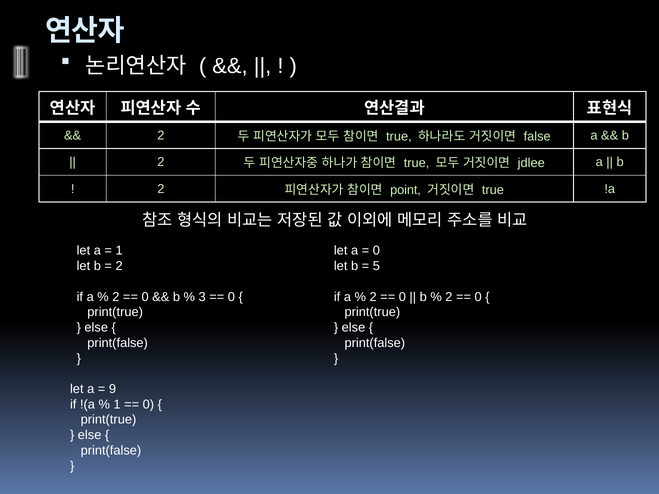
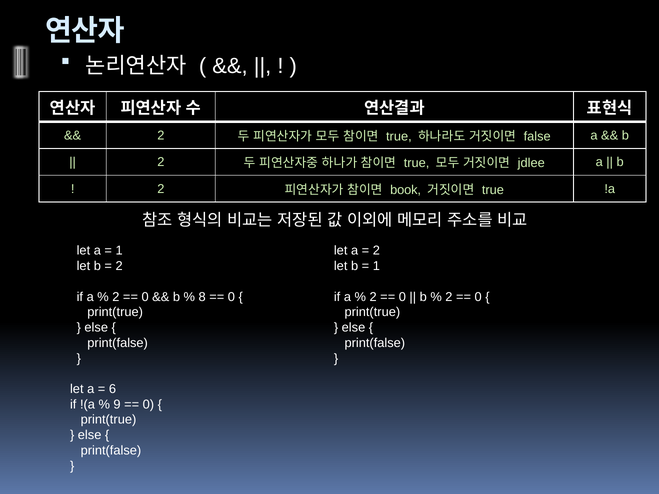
point: point -> book
0 at (376, 251): 0 -> 2
5 at (376, 266): 5 -> 1
3: 3 -> 8
9: 9 -> 6
1 at (117, 405): 1 -> 9
